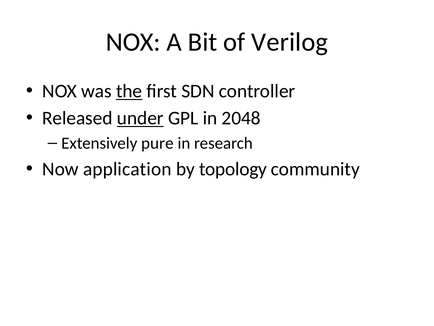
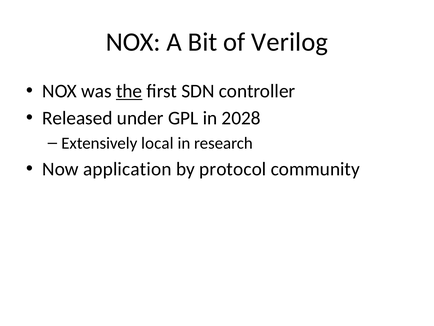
under underline: present -> none
2048: 2048 -> 2028
pure: pure -> local
topology: topology -> protocol
